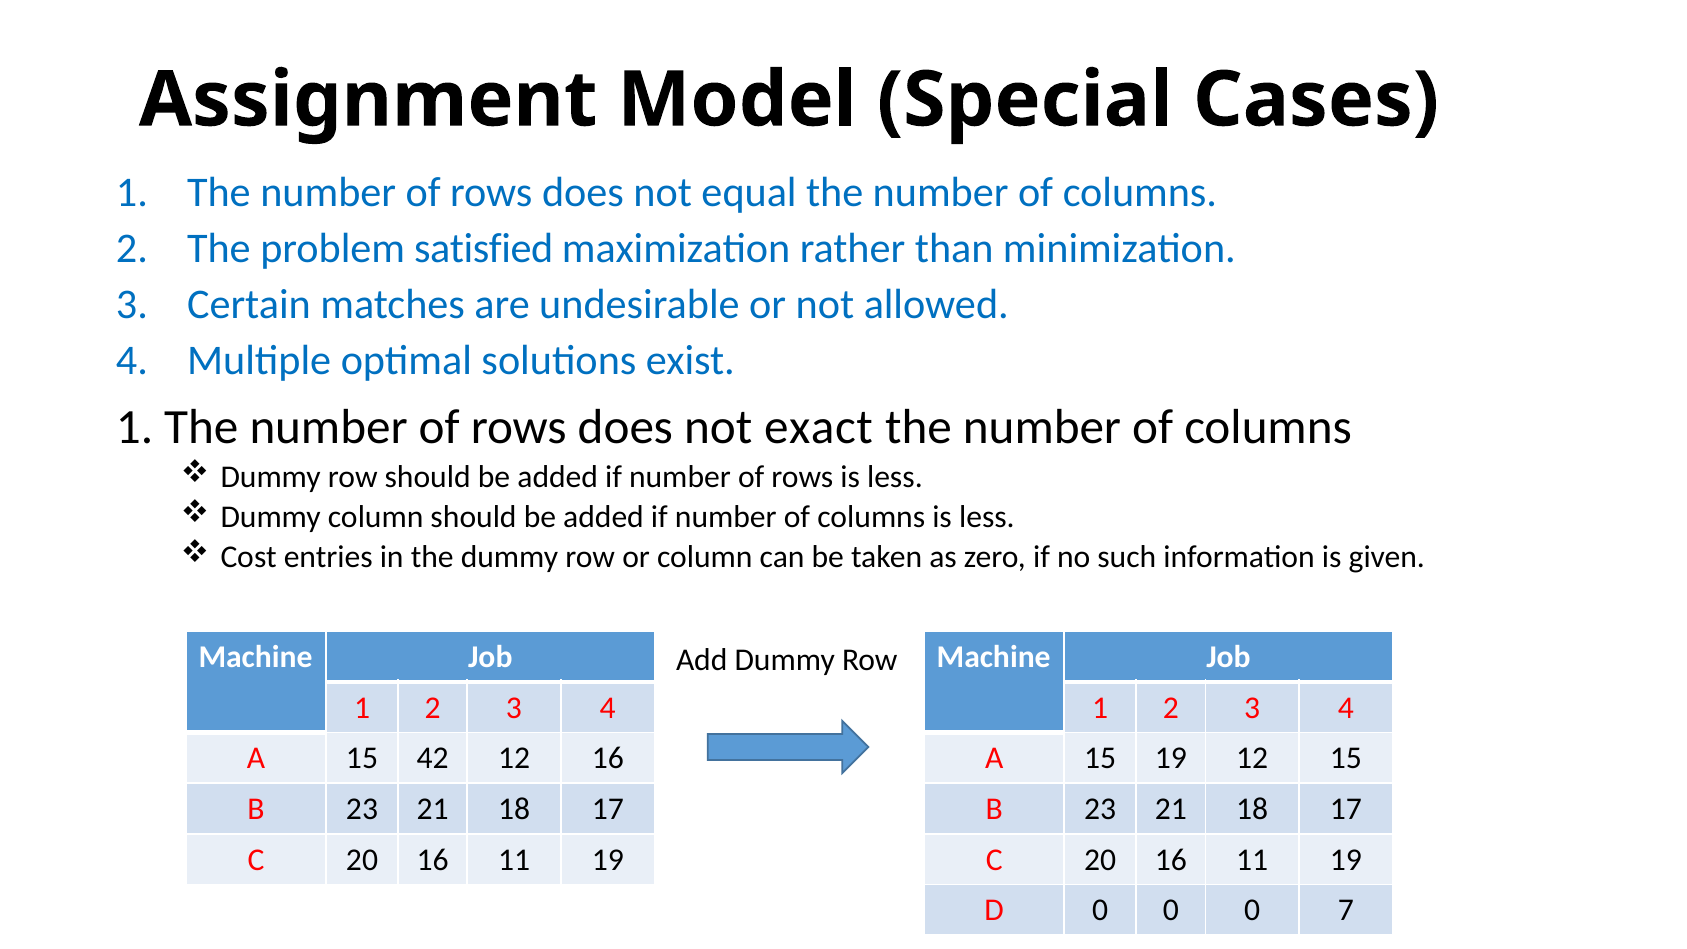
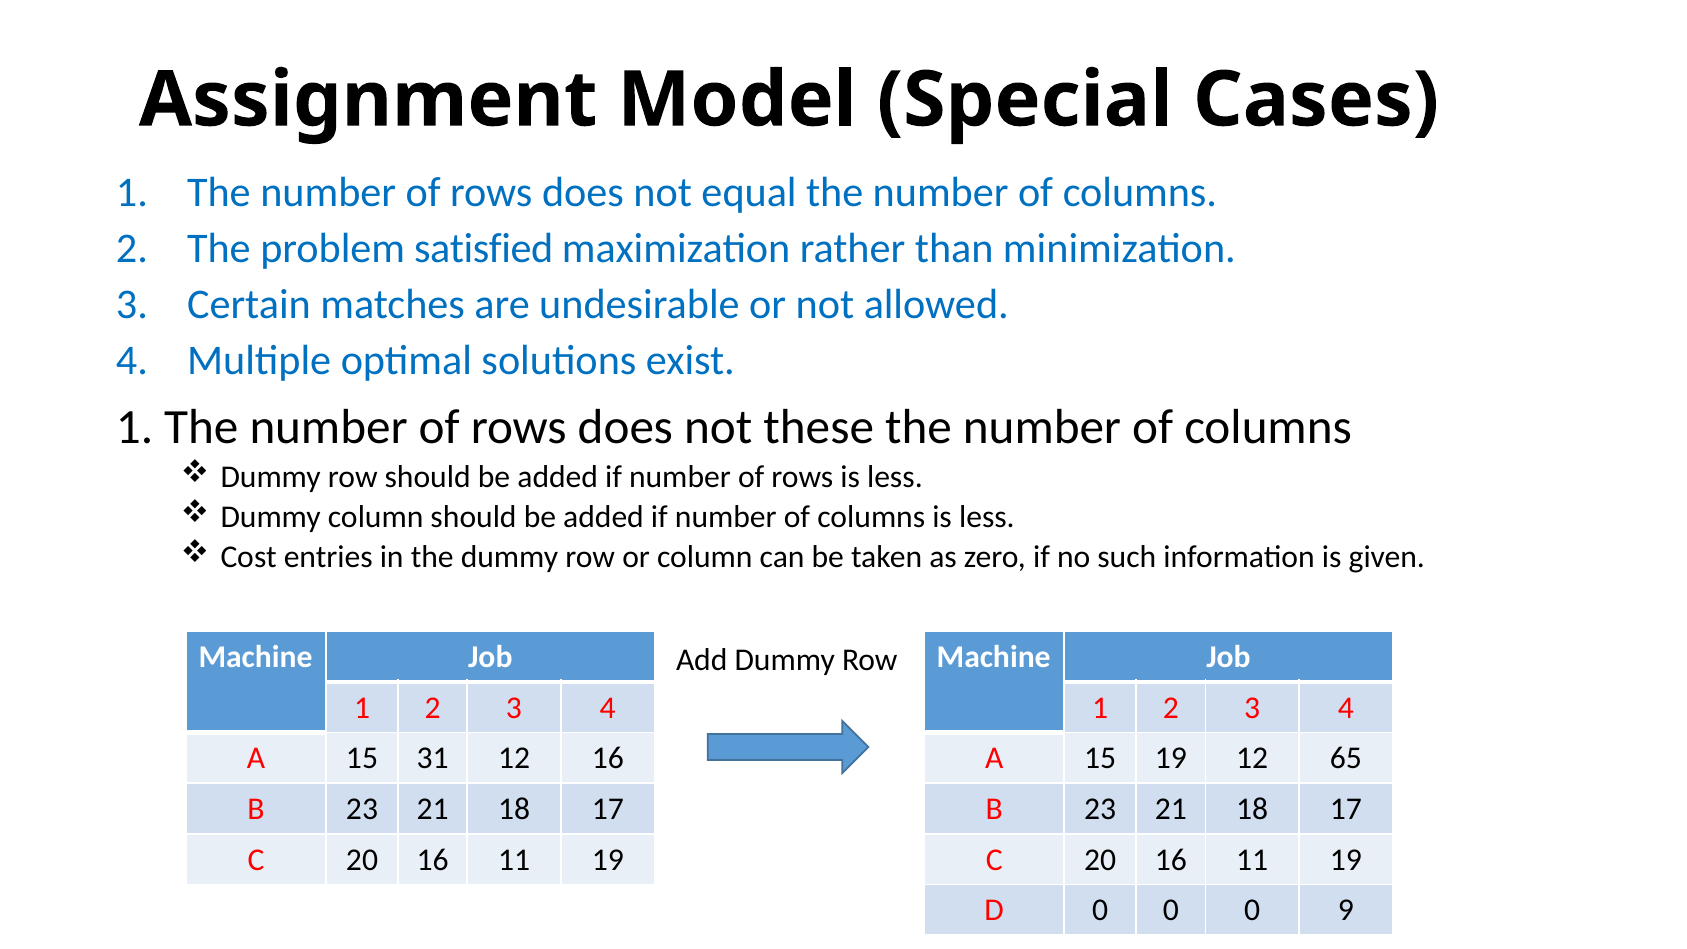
exact: exact -> these
42: 42 -> 31
12 15: 15 -> 65
7: 7 -> 9
